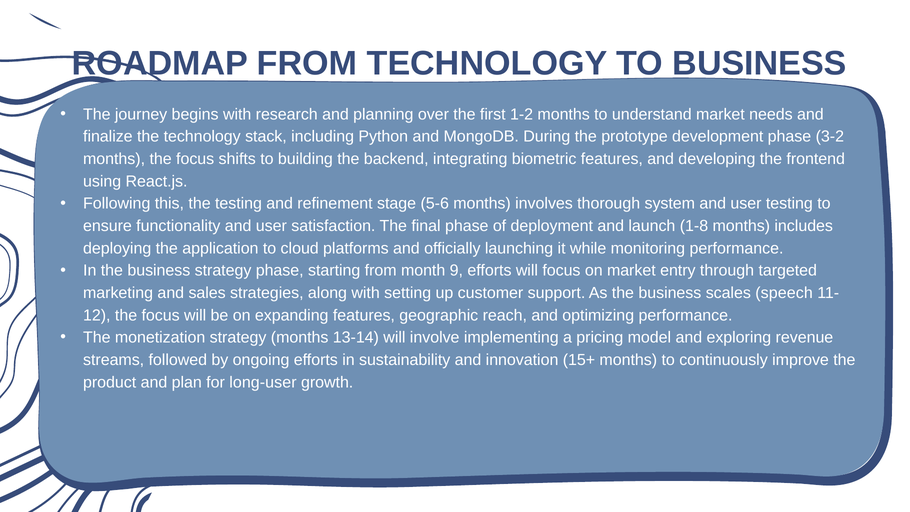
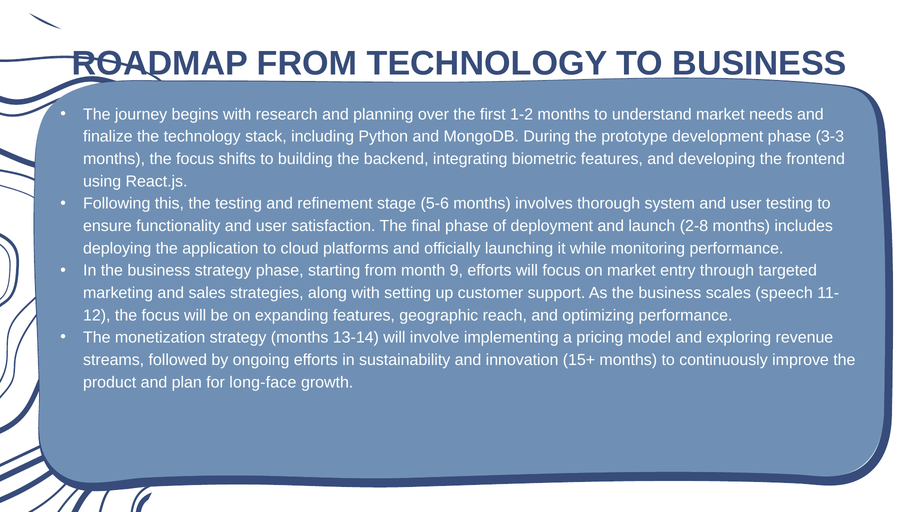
3-2: 3-2 -> 3-3
1-8: 1-8 -> 2-8
long-user: long-user -> long-face
